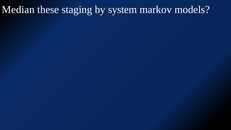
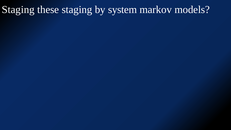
Median at (18, 10): Median -> Staging
